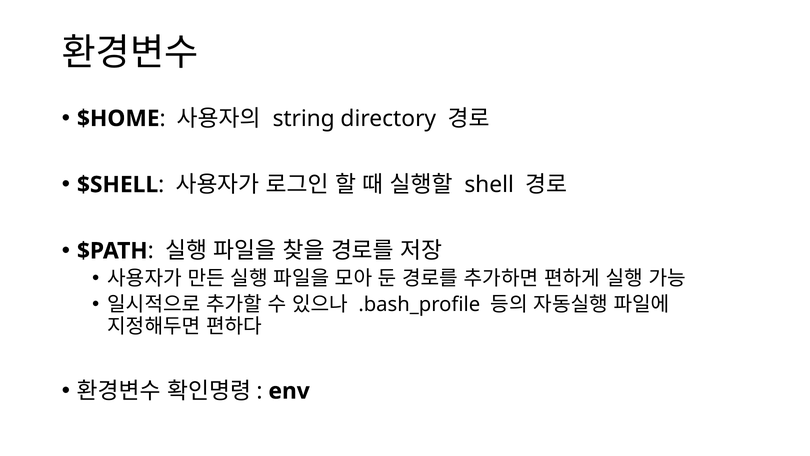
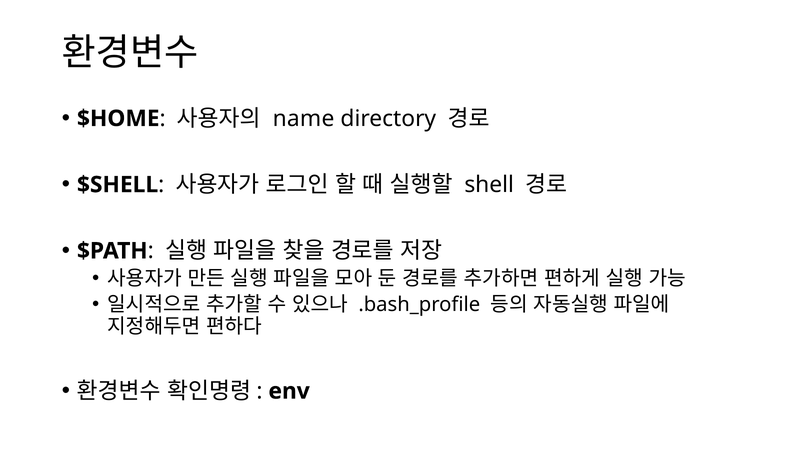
string: string -> name
